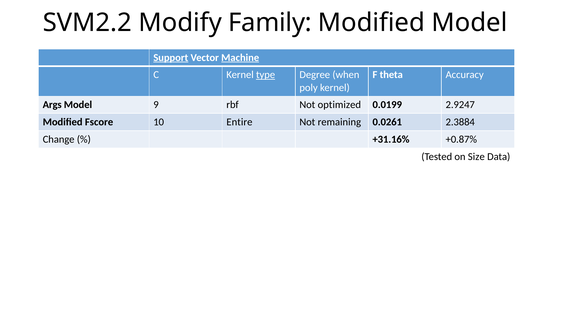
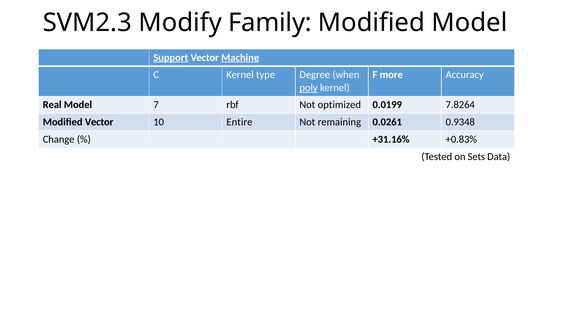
SVM2.2: SVM2.2 -> SVM2.3
type underline: present -> none
theta: theta -> more
poly underline: none -> present
Args: Args -> Real
9: 9 -> 7
2.9247: 2.9247 -> 7.8264
Modified Fscore: Fscore -> Vector
2.3884: 2.3884 -> 0.9348
+0.87%: +0.87% -> +0.83%
Size: Size -> Sets
